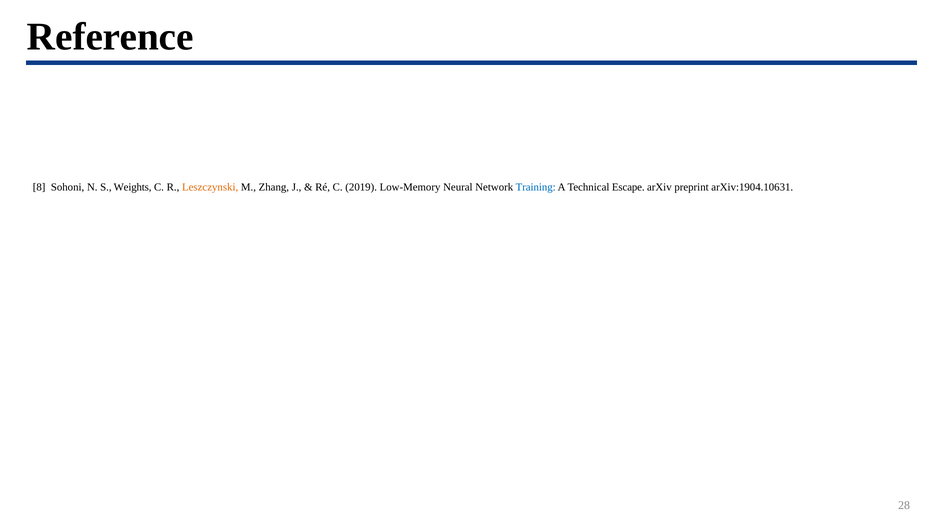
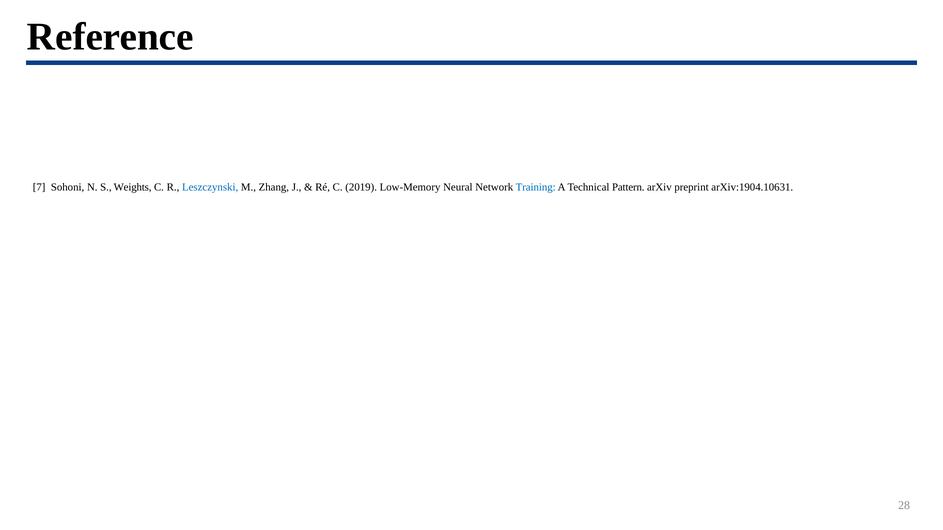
8: 8 -> 7
Leszczynski colour: orange -> blue
Escape: Escape -> Pattern
